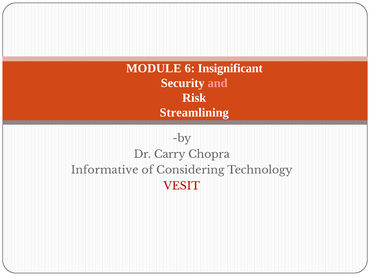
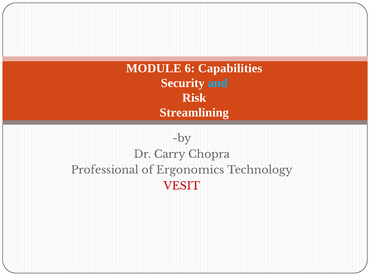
Insignificant: Insignificant -> Capabilities
and colour: pink -> light blue
Informative: Informative -> Professional
Considering: Considering -> Ergonomics
